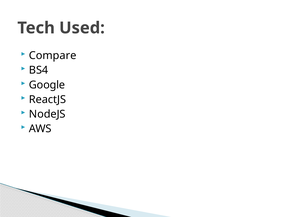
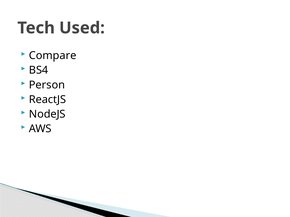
Google: Google -> Person
